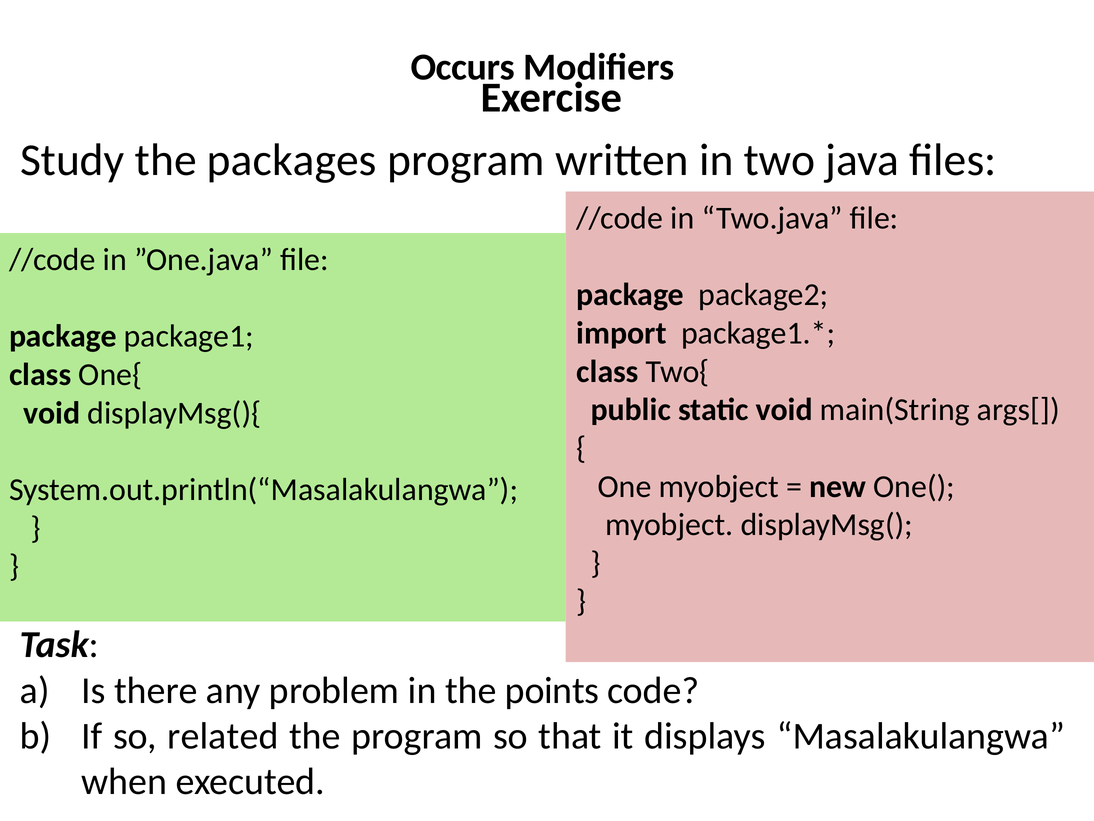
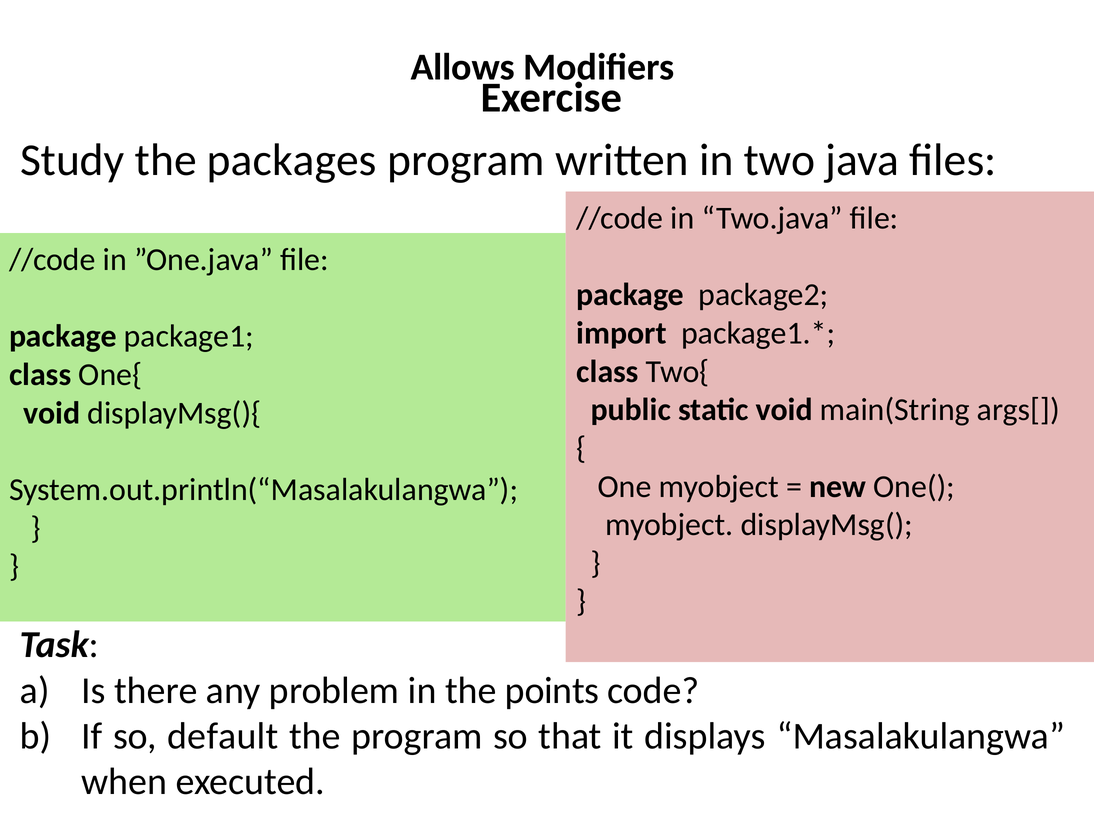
Occurs: Occurs -> Allows
related: related -> default
